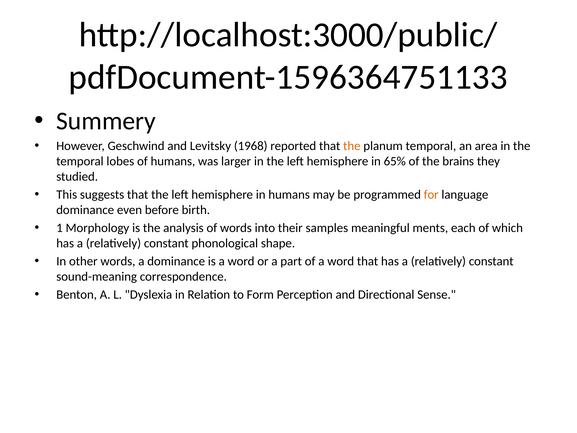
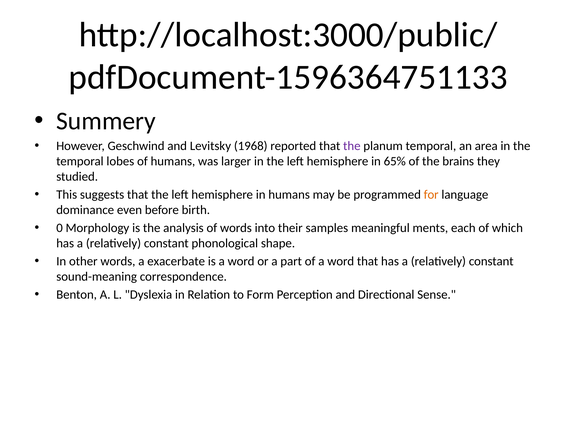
the at (352, 146) colour: orange -> purple
1: 1 -> 0
a dominance: dominance -> exacerbate
